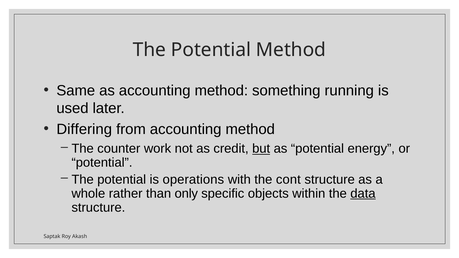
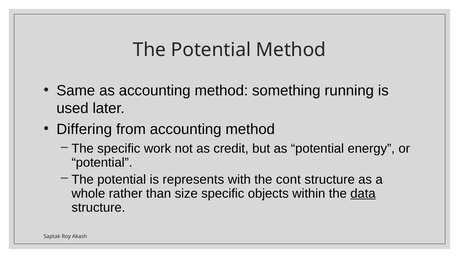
The counter: counter -> specific
but underline: present -> none
operations: operations -> represents
only: only -> size
